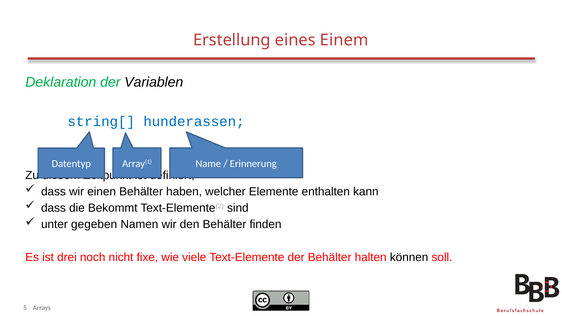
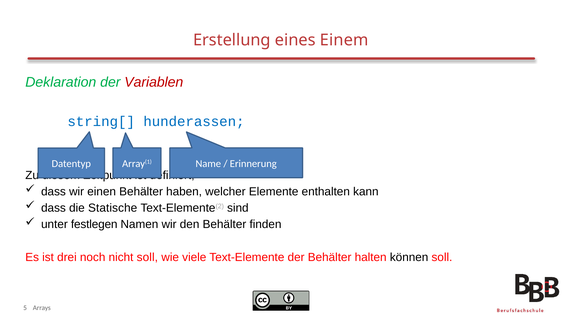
Variablen colour: black -> red
Bekommt: Bekommt -> Statische
gegeben: gegeben -> festlegen
nicht fixe: fixe -> soll
